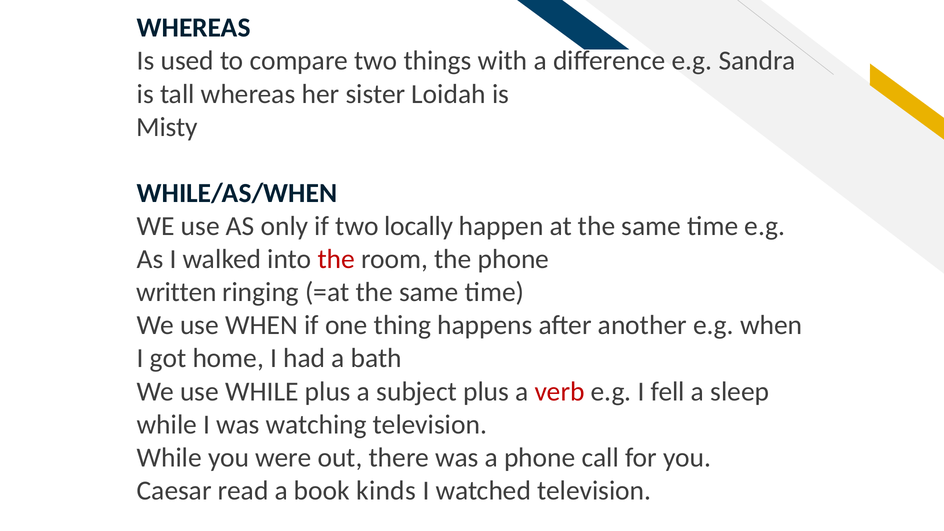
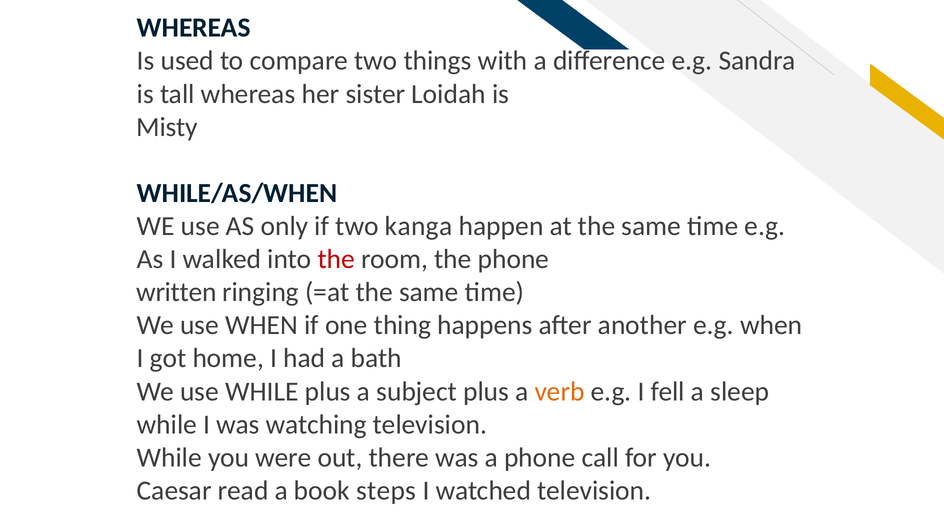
locally: locally -> kanga
verb colour: red -> orange
kinds: kinds -> steps
